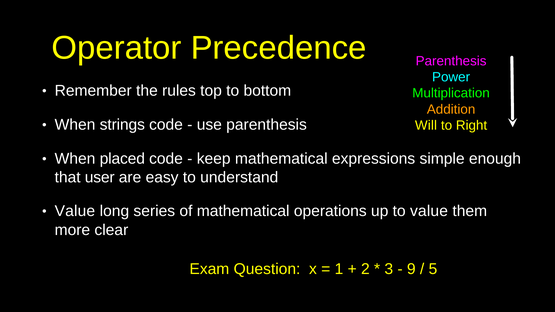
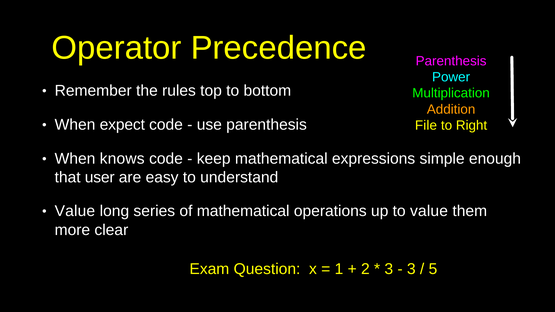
strings: strings -> expect
Will: Will -> File
placed: placed -> knows
9 at (411, 269): 9 -> 3
